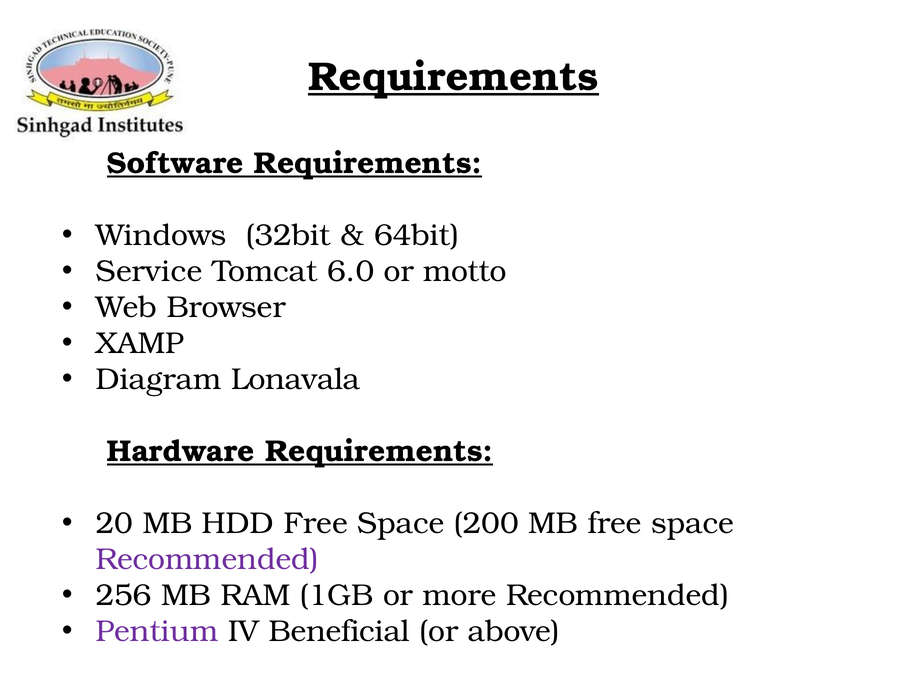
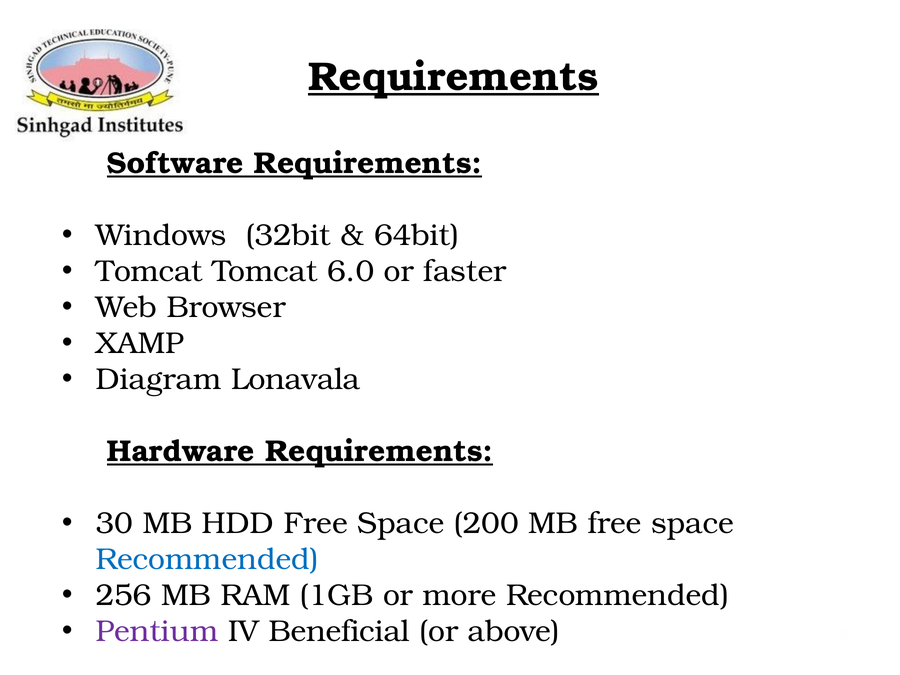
Service at (149, 272): Service -> Tomcat
motto: motto -> faster
20: 20 -> 30
Recommended at (207, 560) colour: purple -> blue
